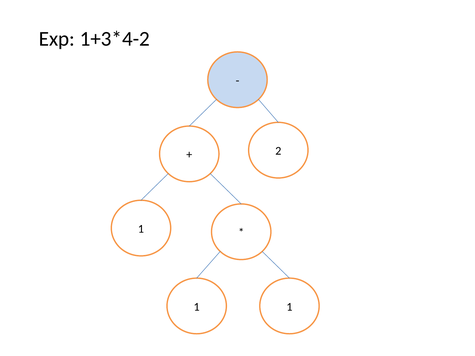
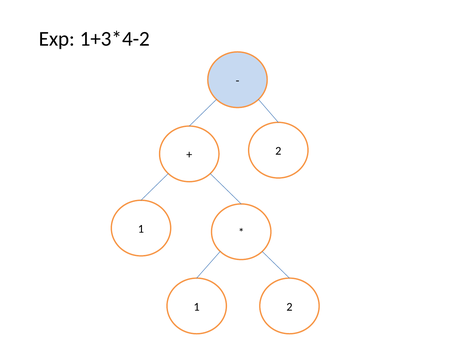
1 1: 1 -> 2
